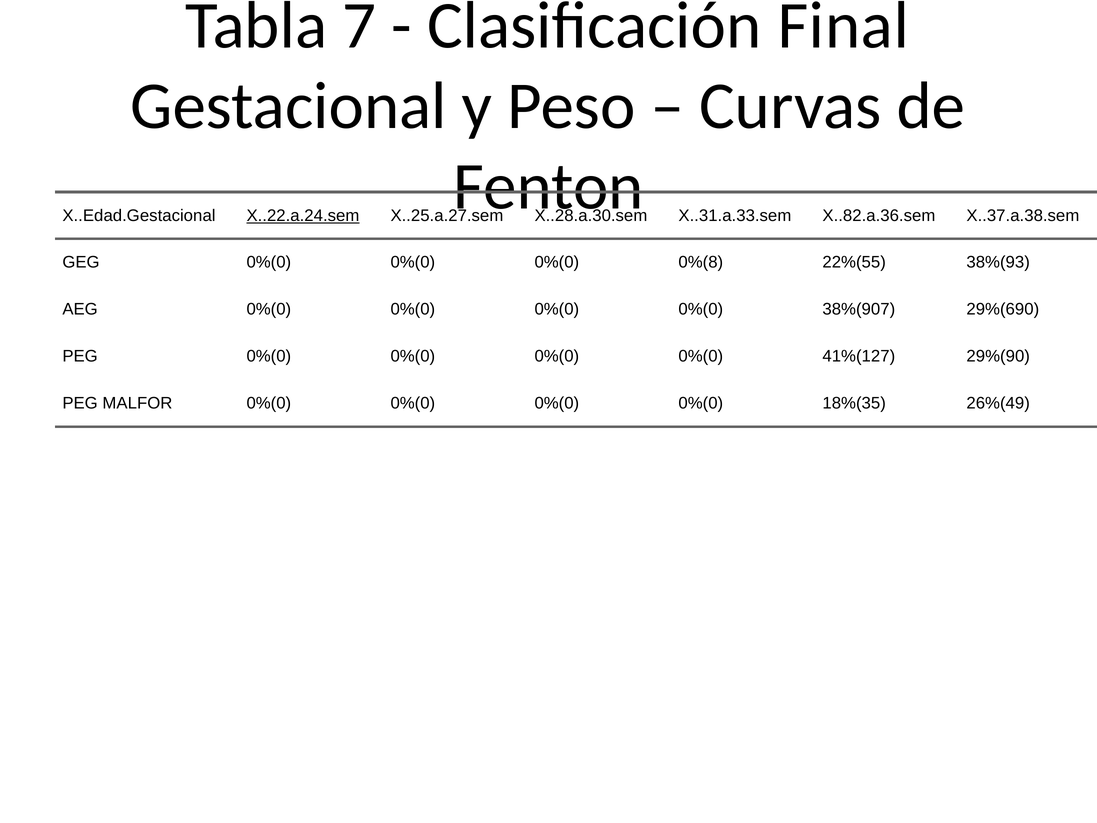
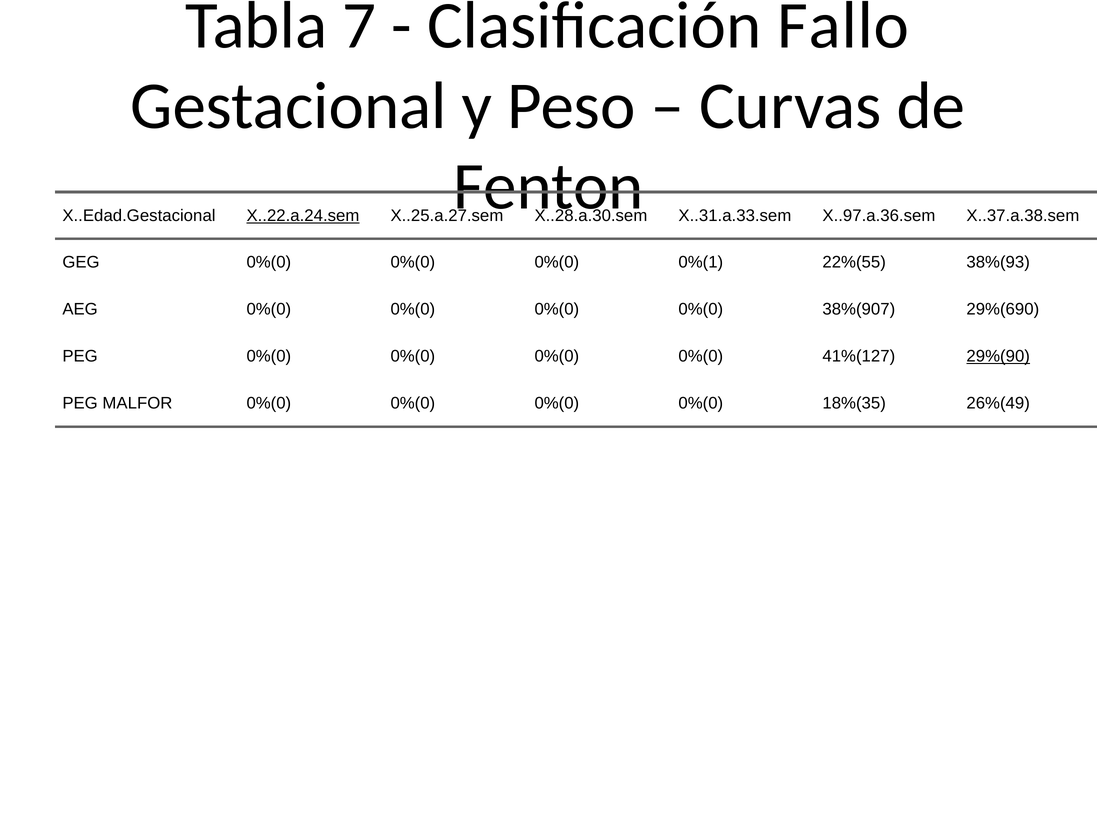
Final: Final -> Fallo
X..82.a.36.sem: X..82.a.36.sem -> X..97.a.36.sem
0%(8: 0%(8 -> 0%(1
29%(90 underline: none -> present
